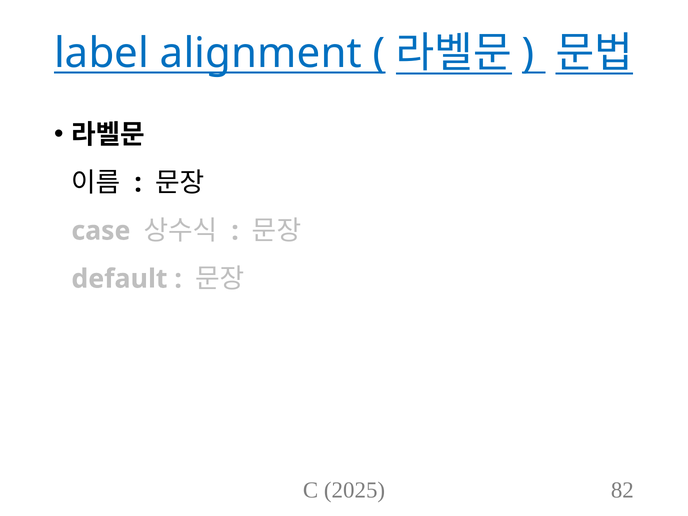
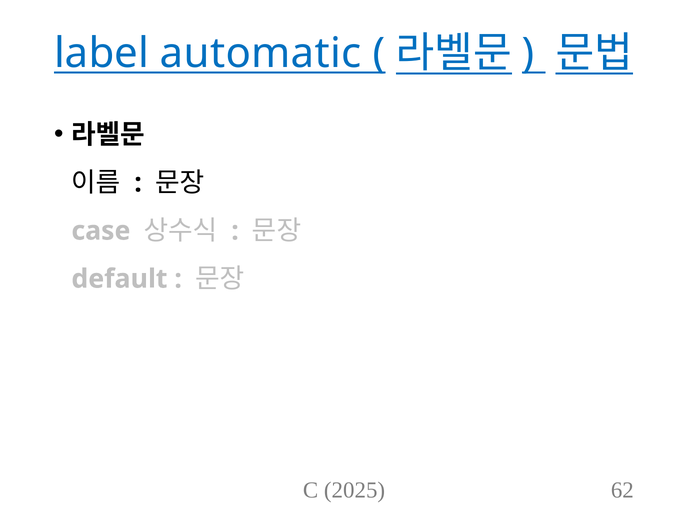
alignment: alignment -> automatic
82: 82 -> 62
